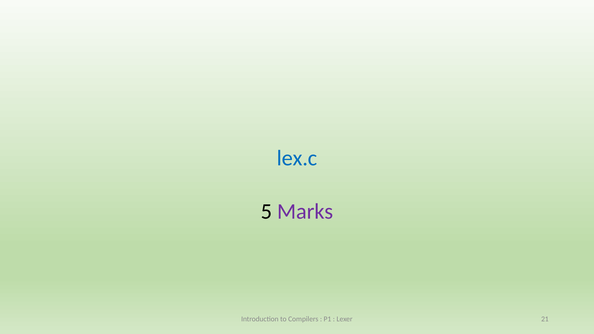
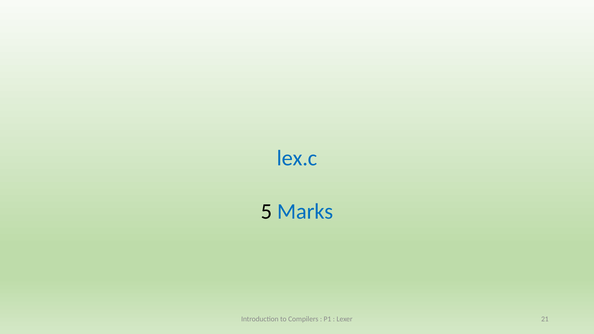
Marks colour: purple -> blue
